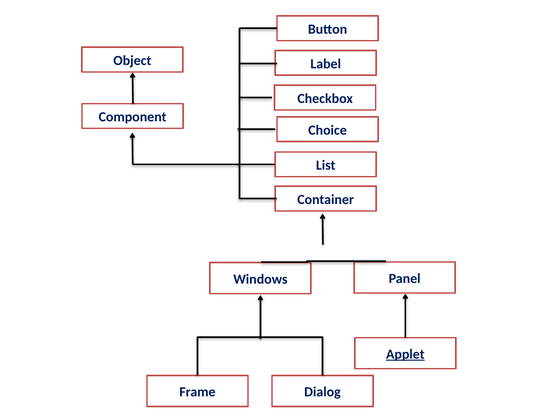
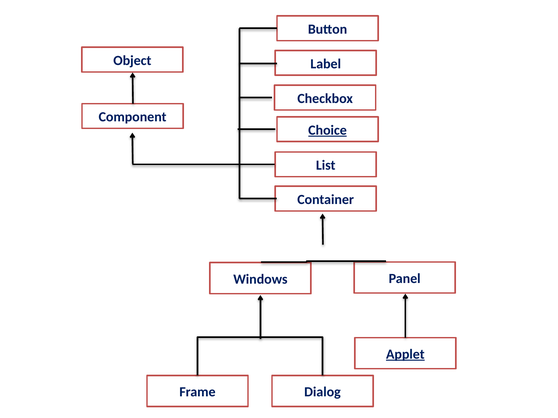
Choice underline: none -> present
